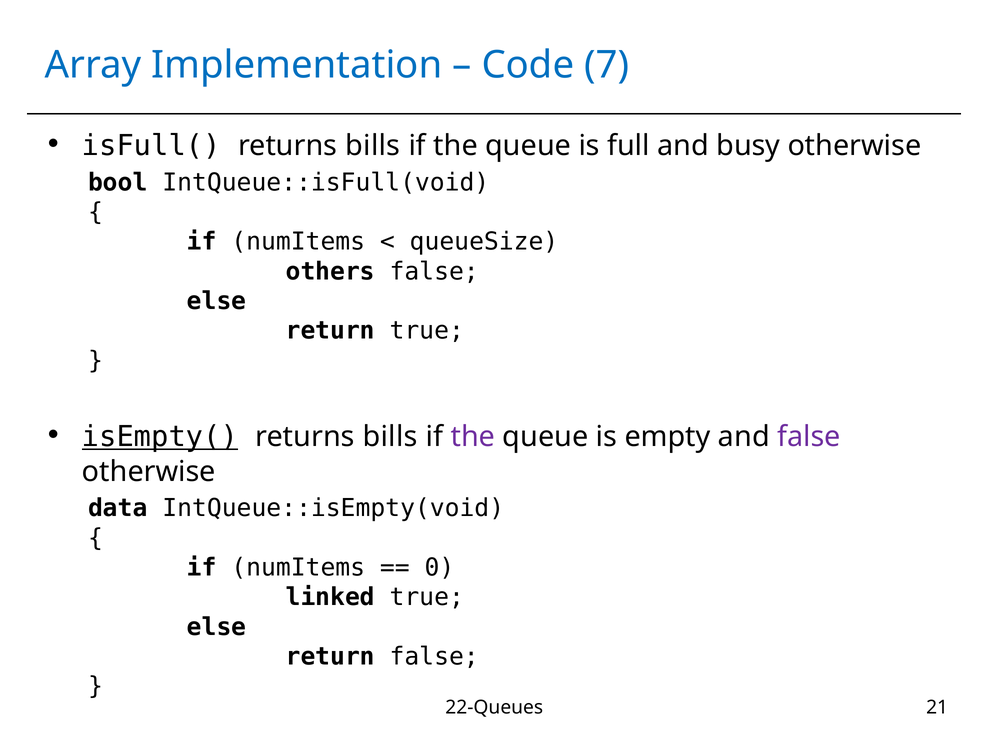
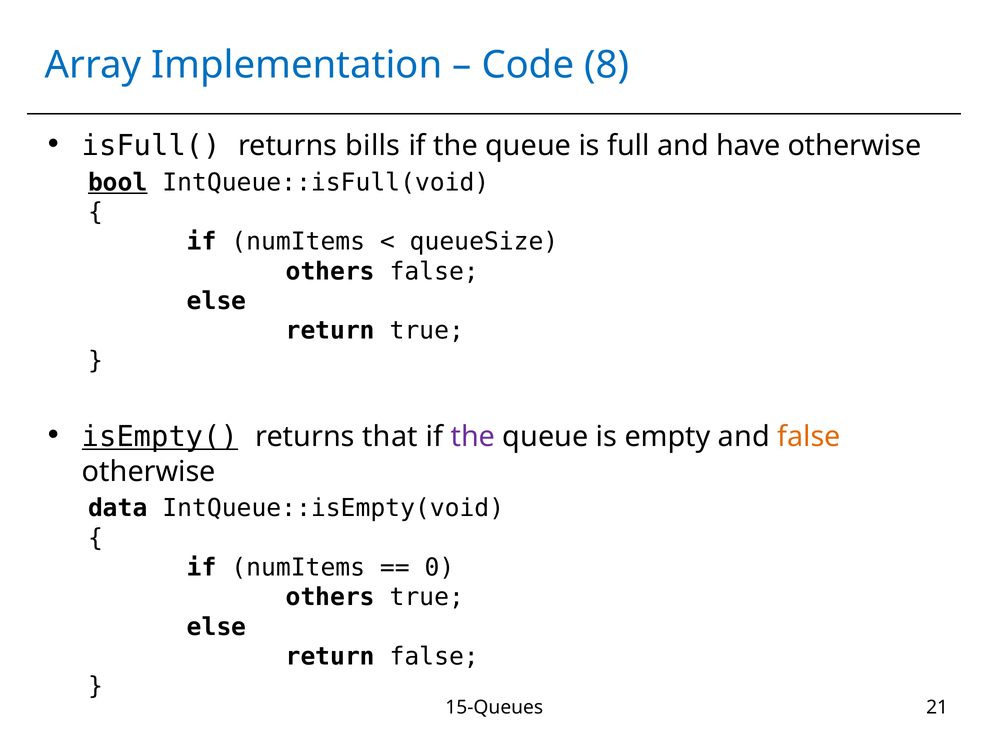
7: 7 -> 8
busy: busy -> have
bool underline: none -> present
bills at (390, 437): bills -> that
false at (809, 437) colour: purple -> orange
linked at (330, 597): linked -> others
22-Queues: 22-Queues -> 15-Queues
